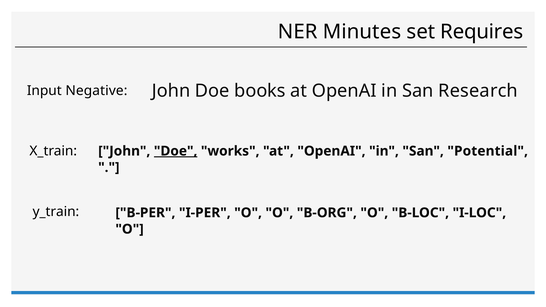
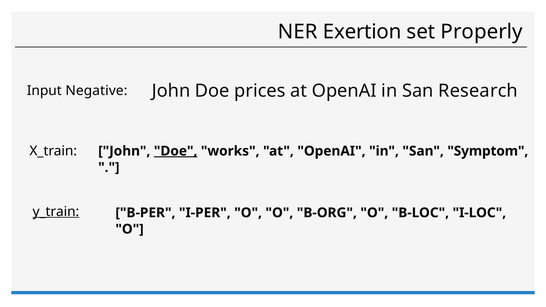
Minutes: Minutes -> Exertion
Requires: Requires -> Properly
books: books -> prices
Potential: Potential -> Symptom
y_train underline: none -> present
